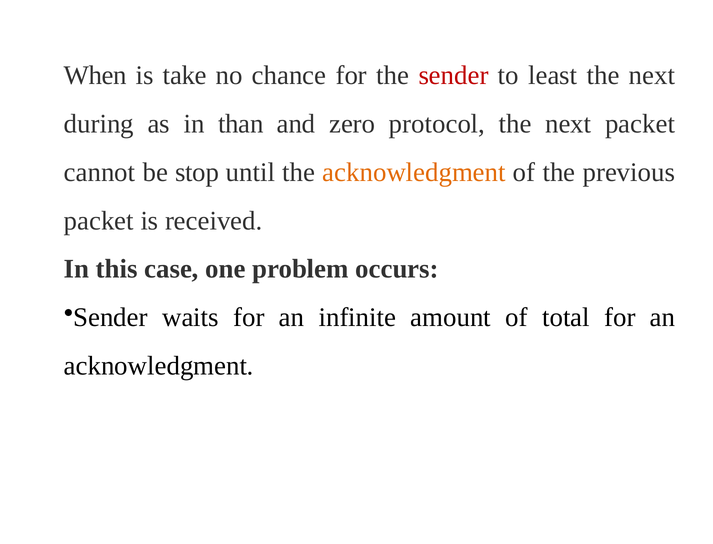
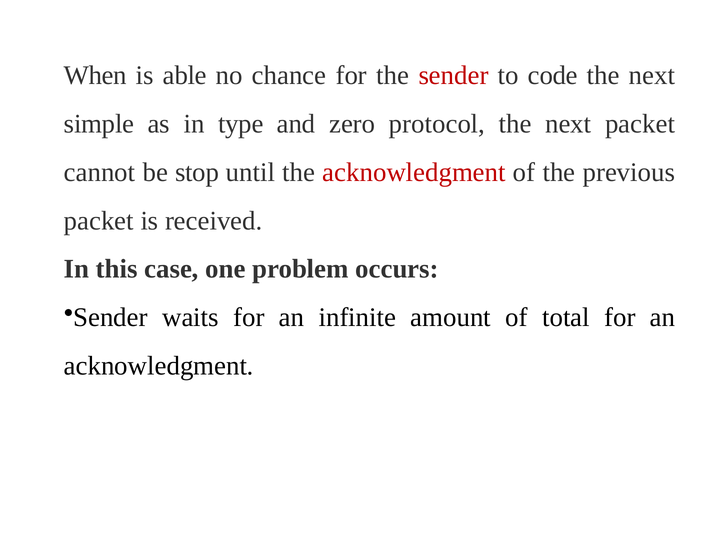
take: take -> able
least: least -> code
during: during -> simple
than: than -> type
acknowledgment at (414, 172) colour: orange -> red
